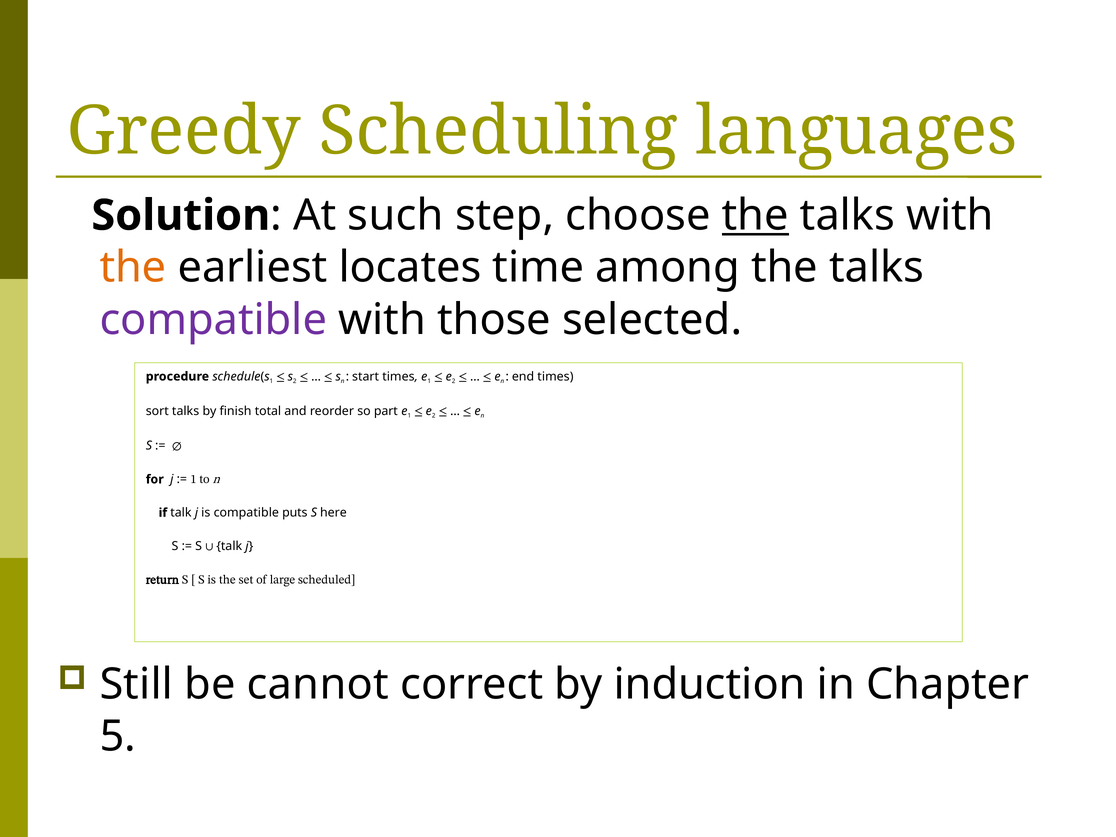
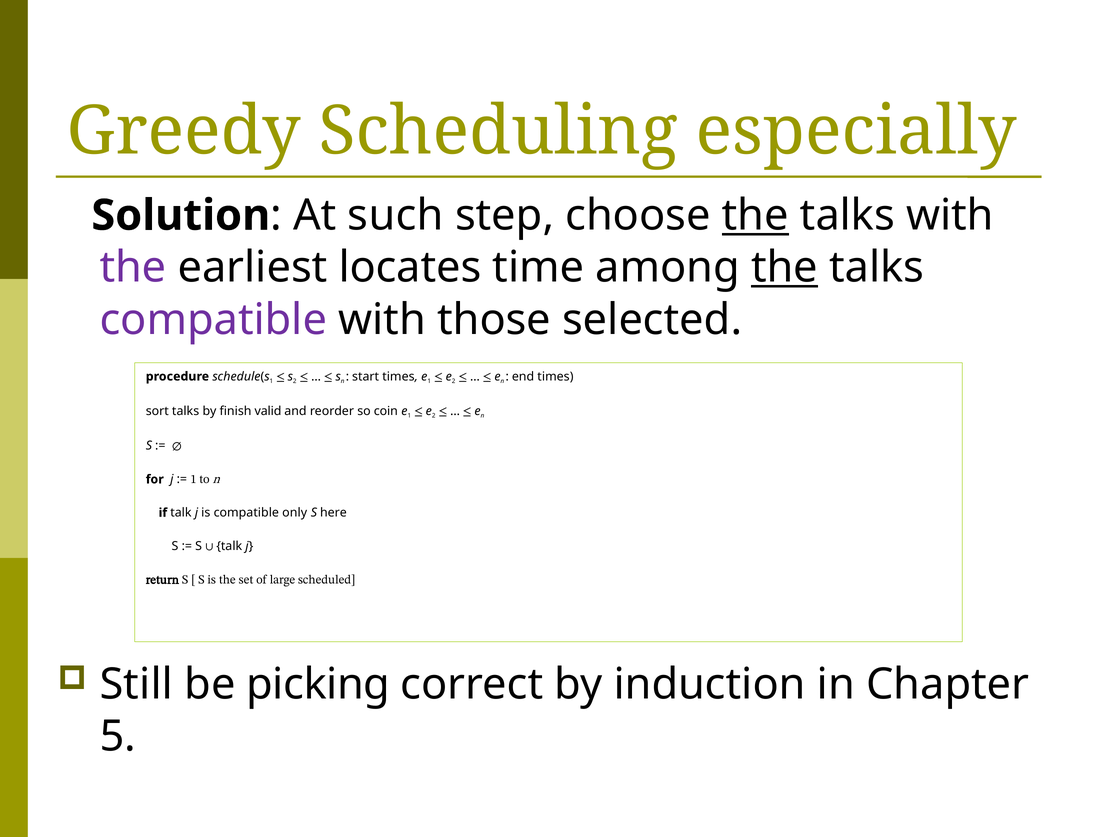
languages: languages -> especially
the at (133, 268) colour: orange -> purple
the at (785, 268) underline: none -> present
total: total -> valid
part: part -> coin
puts: puts -> only
cannot: cannot -> picking
